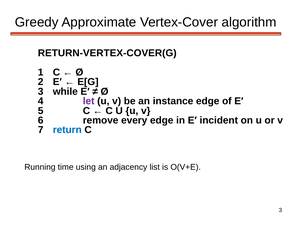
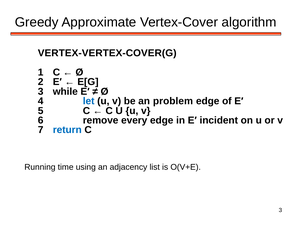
RETURN-VERTEX-COVER(G: RETURN-VERTEX-COVER(G -> VERTEX-VERTEX-COVER(G
let colour: purple -> blue
instance: instance -> problem
